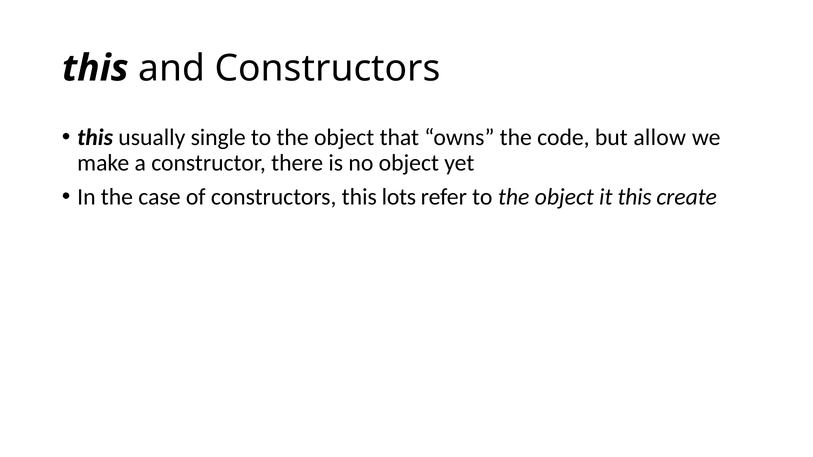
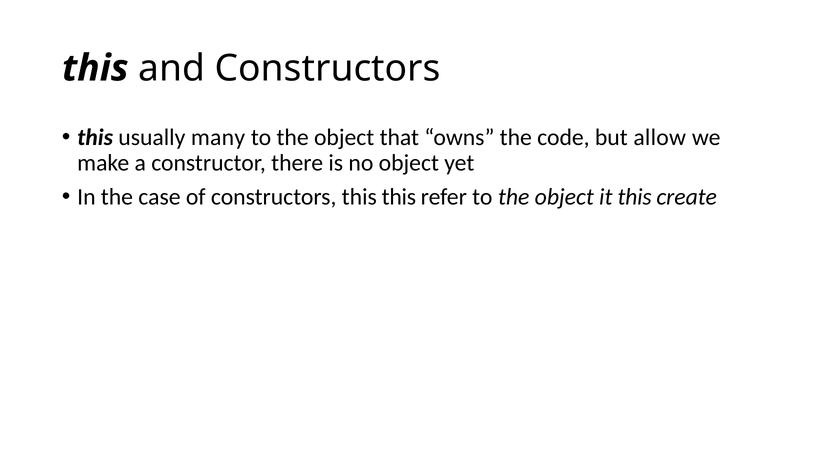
single: single -> many
this lots: lots -> this
